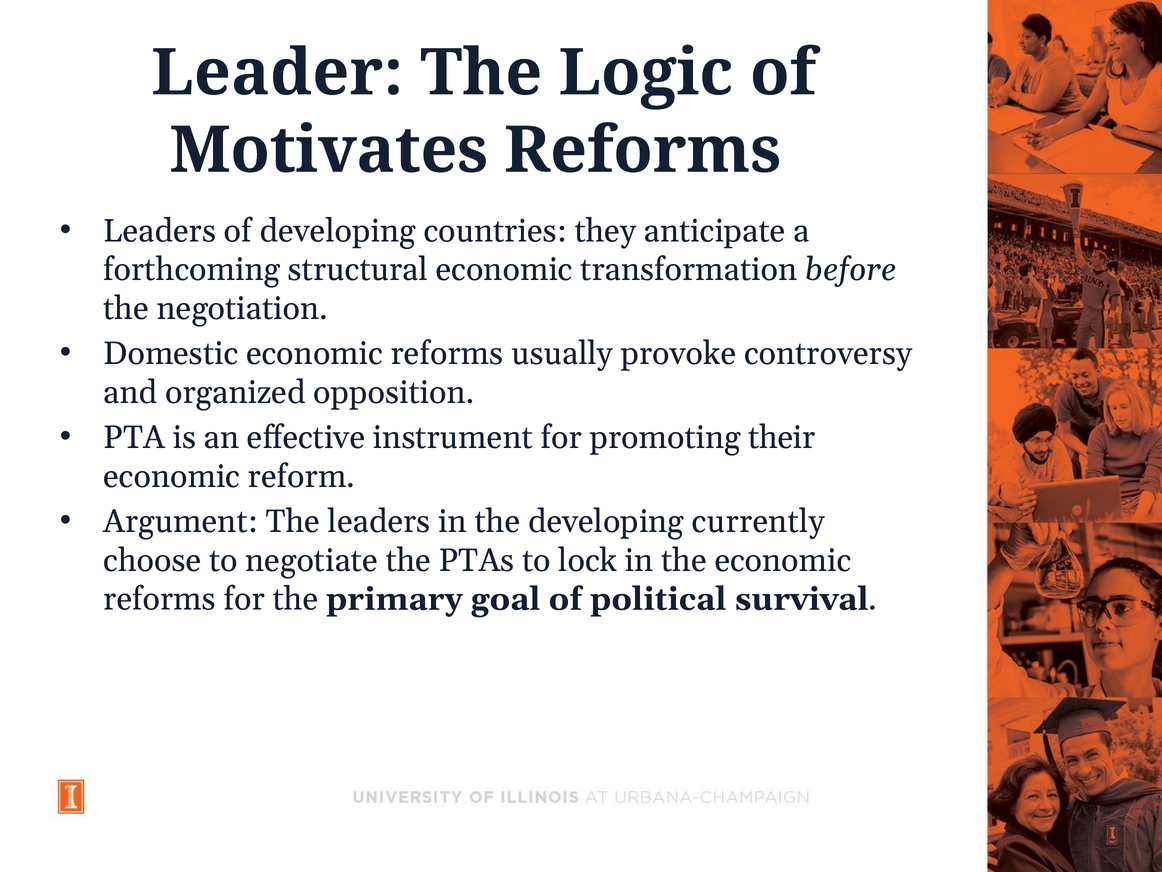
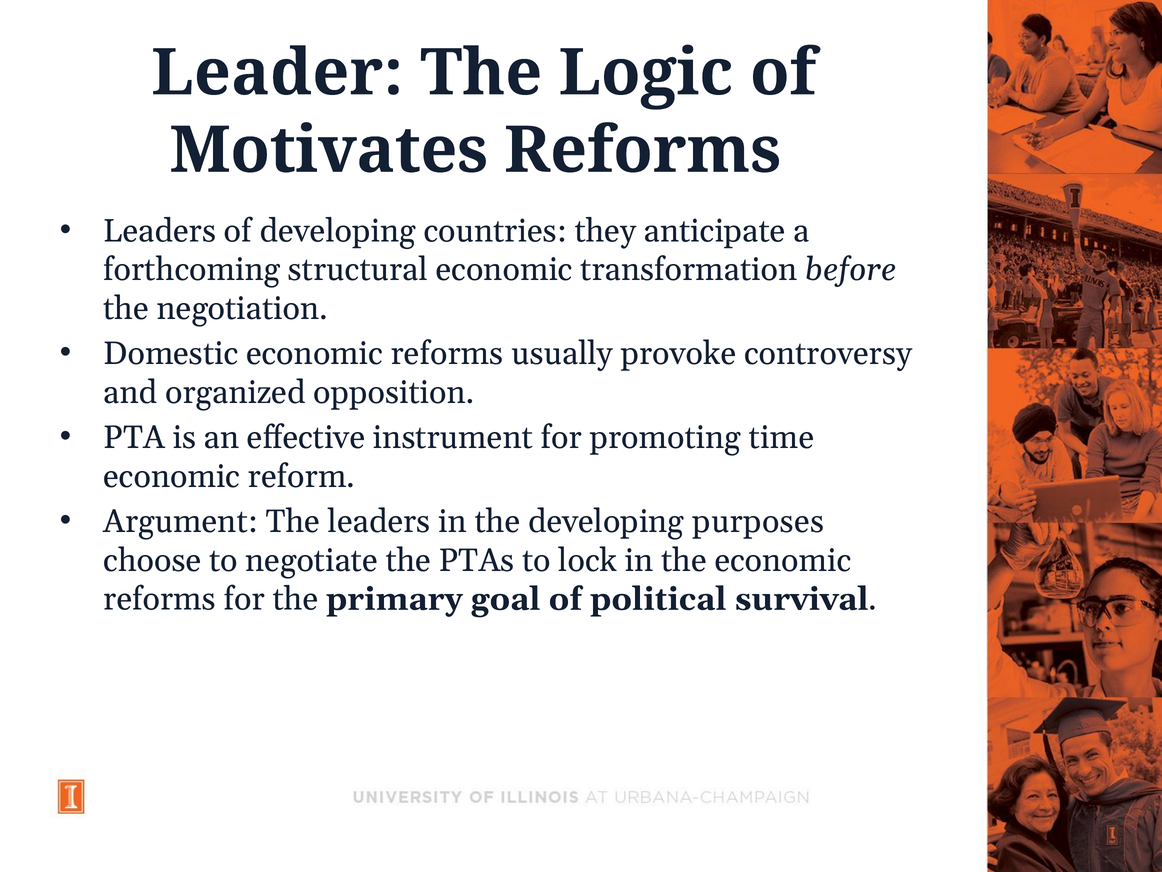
their: their -> time
currently: currently -> purposes
